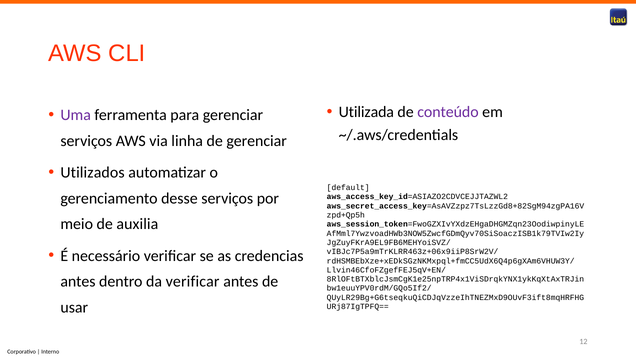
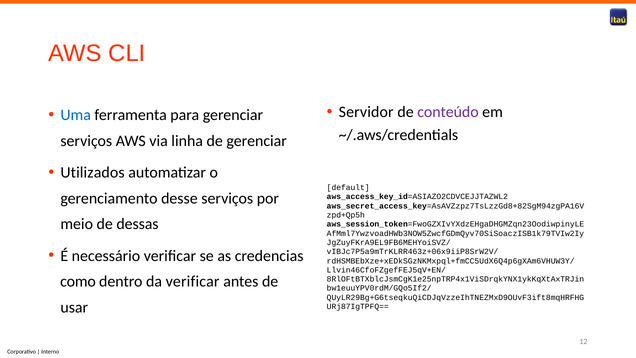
Utilizada: Utilizada -> Servidor
Uma colour: purple -> blue
auxilia: auxilia -> dessas
antes at (78, 281): antes -> como
